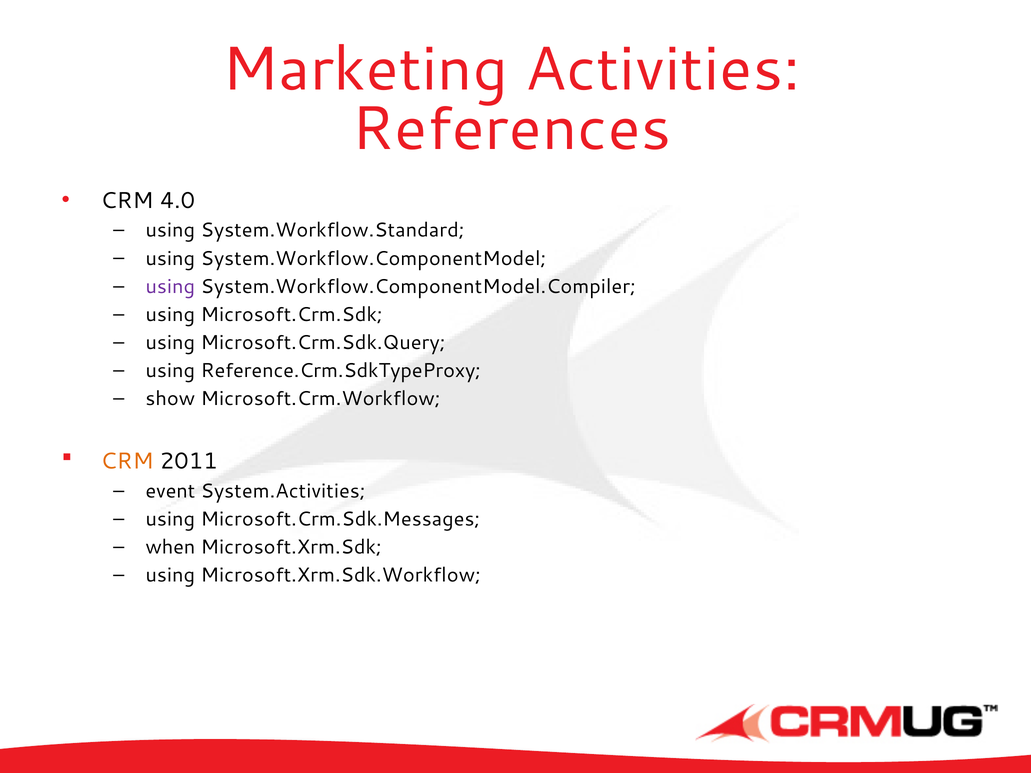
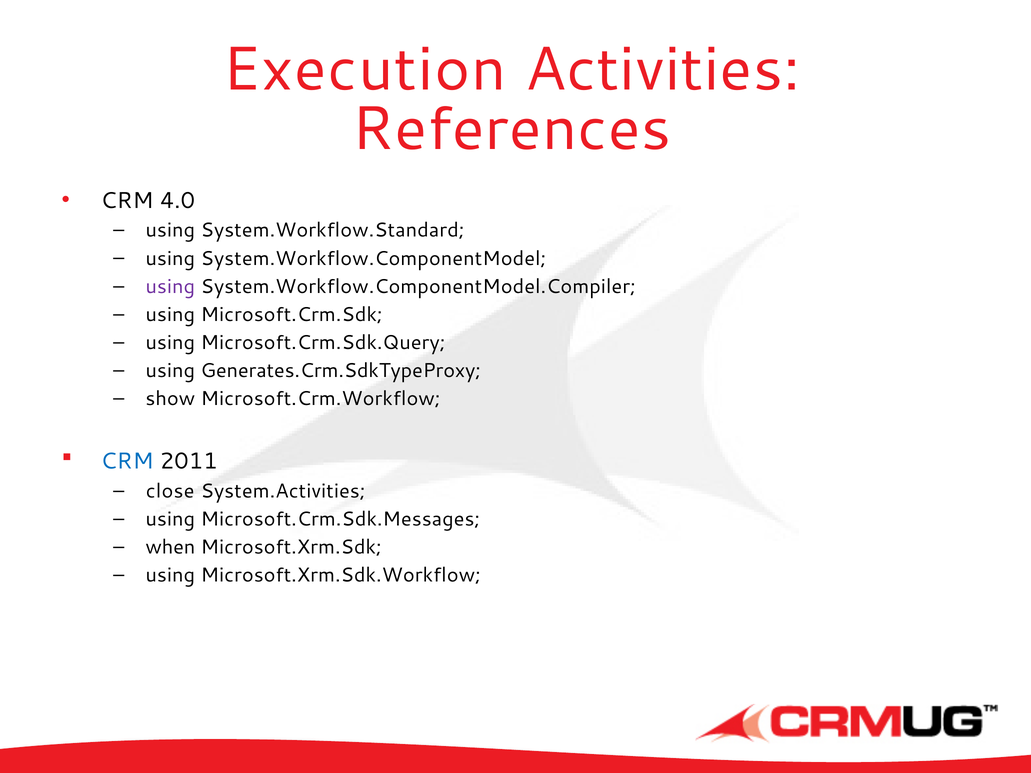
Marketing: Marketing -> Execution
Reference.Crm.SdkTypeProxy: Reference.Crm.SdkTypeProxy -> Generates.Crm.SdkTypeProxy
CRM at (127, 462) colour: orange -> blue
event: event -> close
